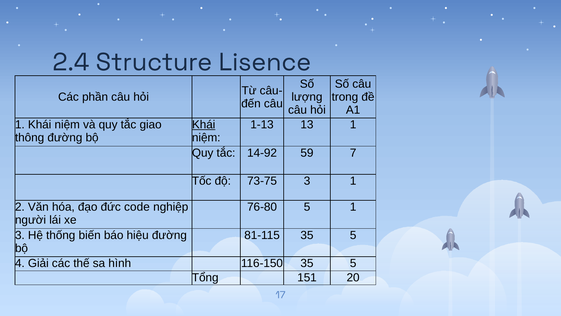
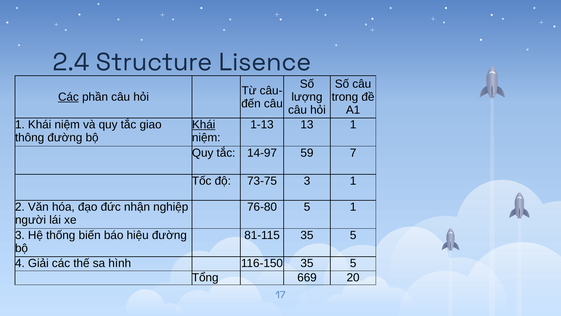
Các at (68, 97) underline: none -> present
14-92: 14-92 -> 14-97
code: code -> nhận
151: 151 -> 669
